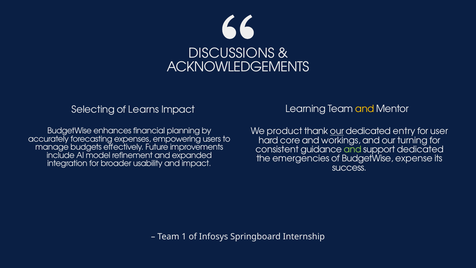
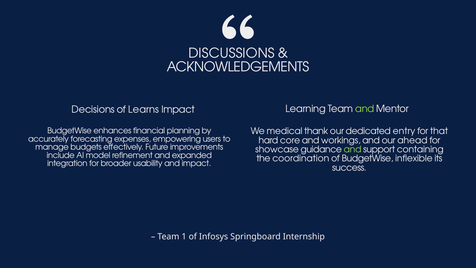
Selecting: Selecting -> Decisions
and at (365, 109) colour: yellow -> light green
product: product -> medical
our at (337, 131) underline: present -> none
user: user -> that
turning: turning -> ahead
consistent: consistent -> showcase
support dedicated: dedicated -> containing
emergencies: emergencies -> coordination
expense: expense -> inflexible
